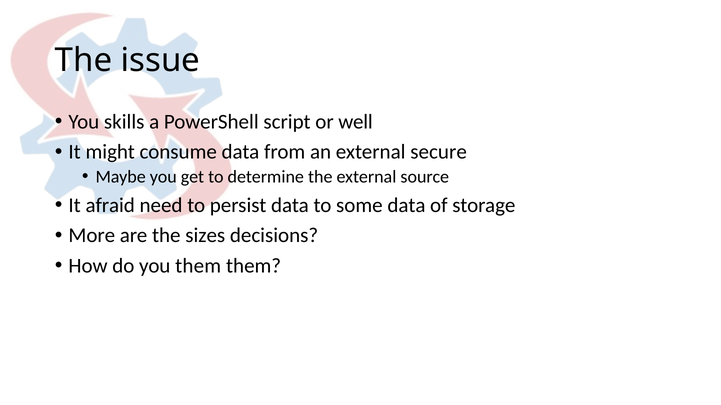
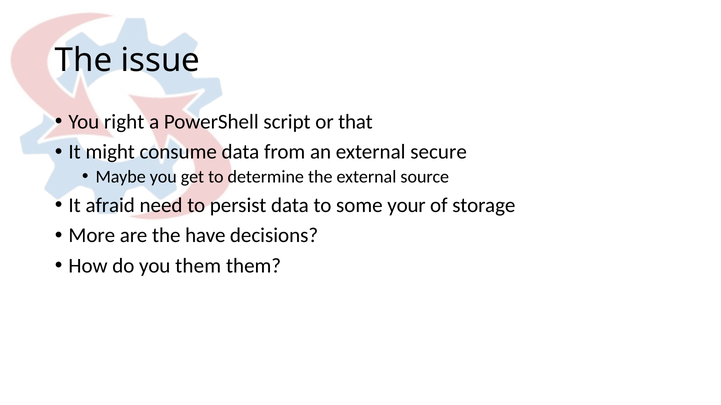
skills: skills -> right
well: well -> that
some data: data -> your
sizes: sizes -> have
